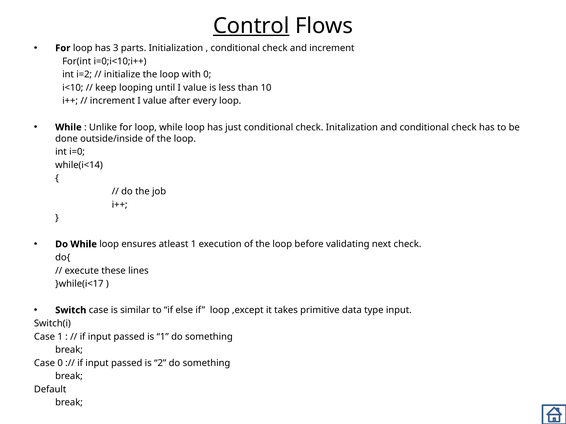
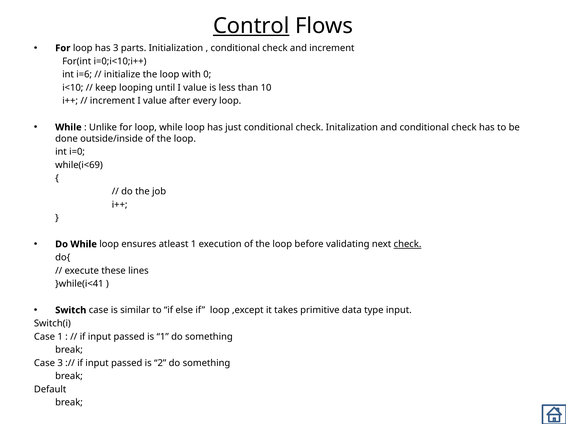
i=2: i=2 -> i=6
while(i<14: while(i<14 -> while(i<69
check at (408, 244) underline: none -> present
}while(i<17: }while(i<17 -> }while(i<41
Case 0: 0 -> 3
